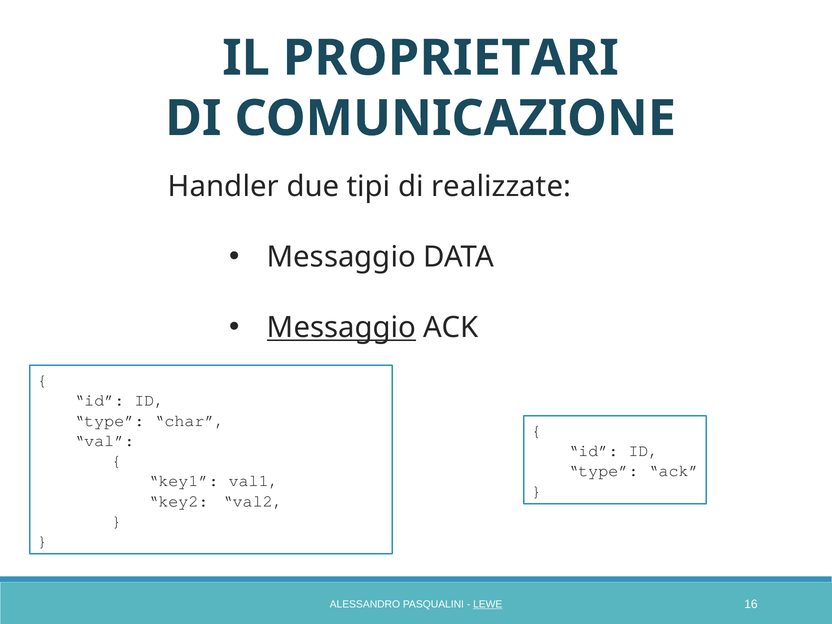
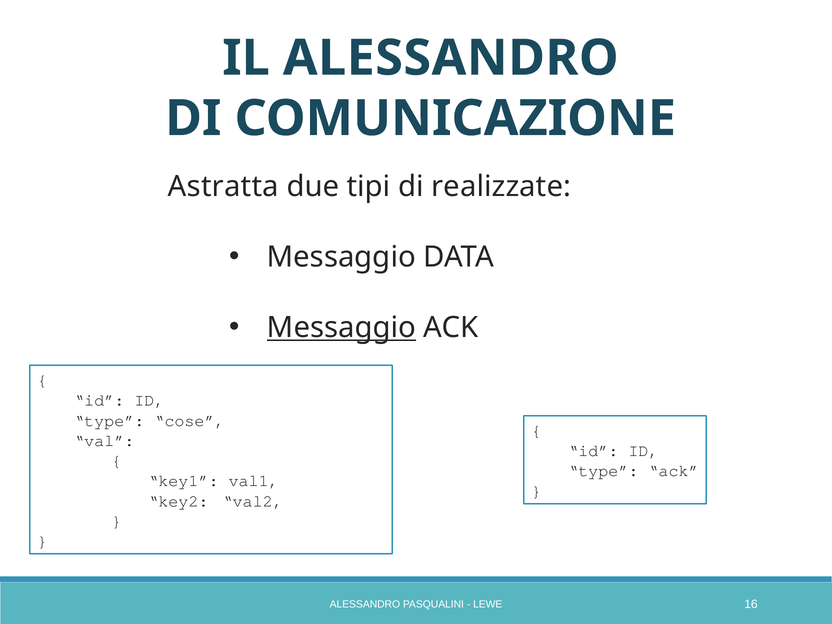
IL PROPRIETARI: PROPRIETARI -> ALESSANDRO
Handler: Handler -> Astratta
char: char -> cose
LEWE underline: present -> none
